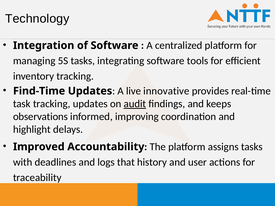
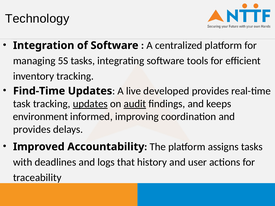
innovative: innovative -> developed
updates at (90, 104) underline: none -> present
observations: observations -> environment
highlight at (32, 130): highlight -> provides
